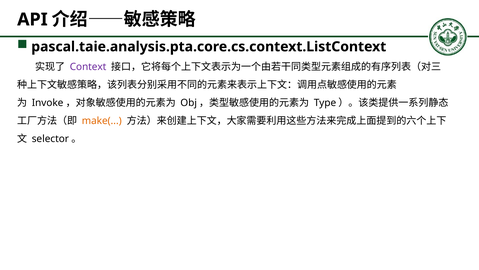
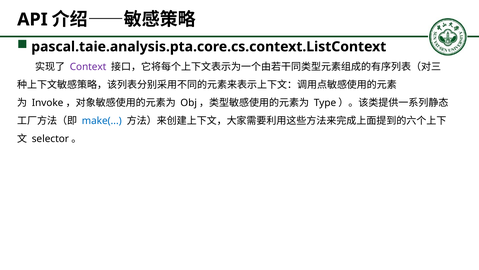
make( colour: orange -> blue
